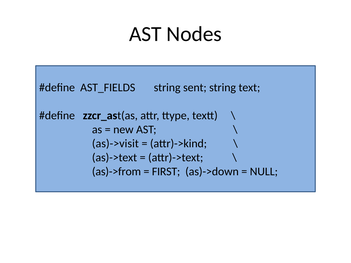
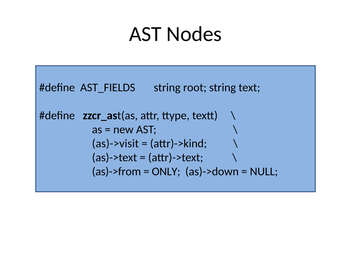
sent: sent -> root
FIRST: FIRST -> ONLY
